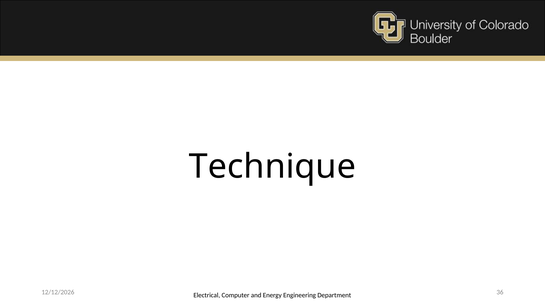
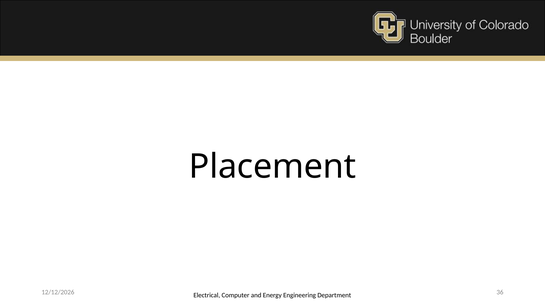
Technique: Technique -> Placement
